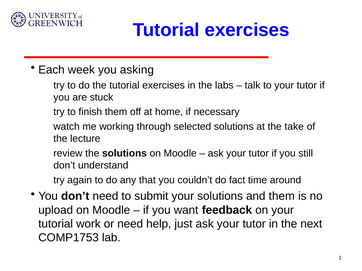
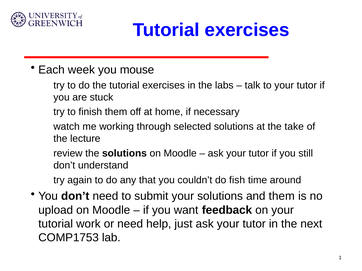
asking: asking -> mouse
fact: fact -> fish
